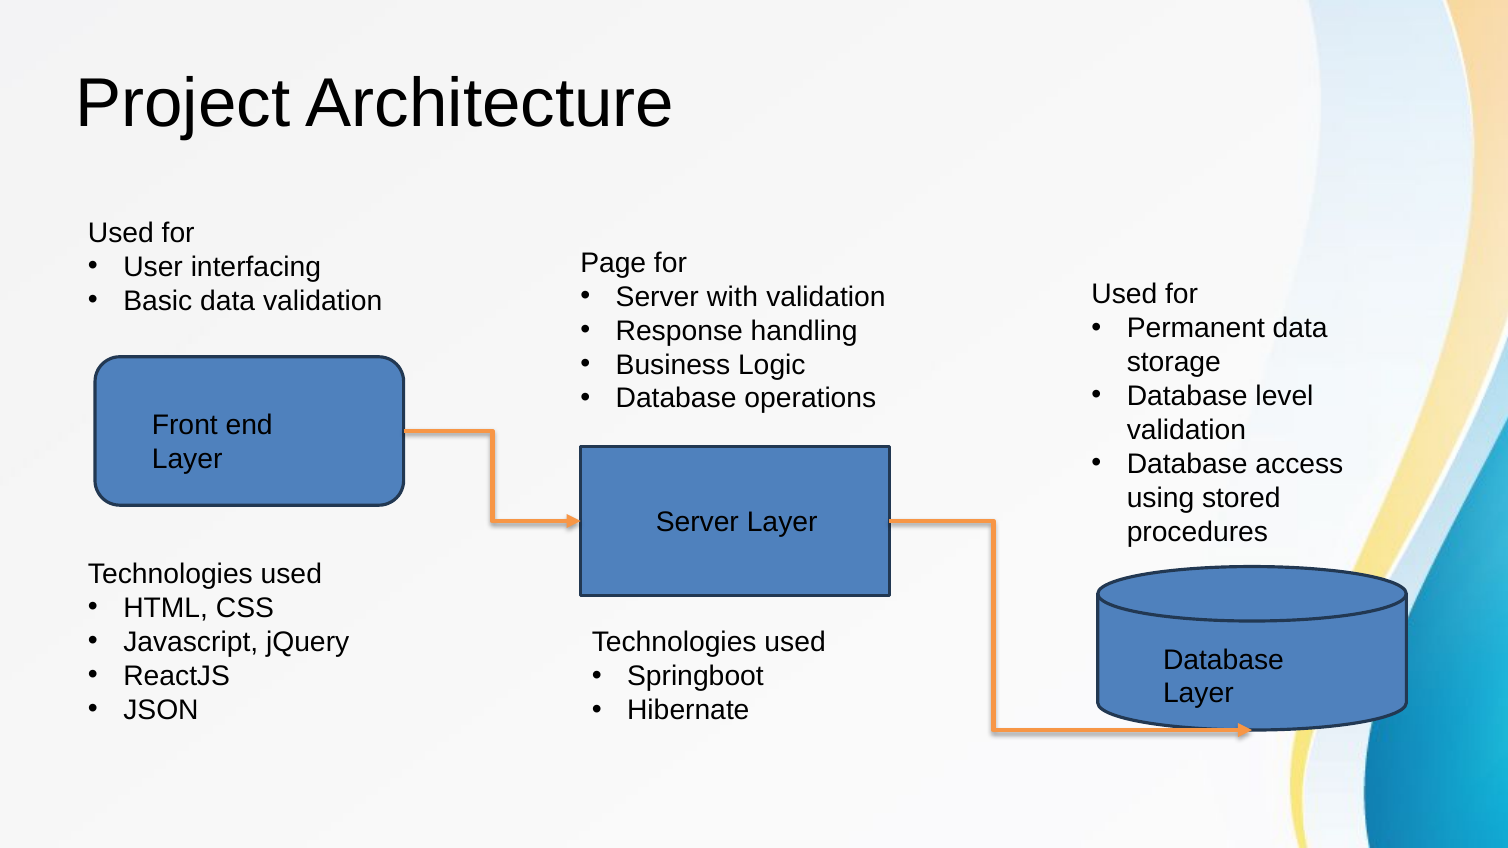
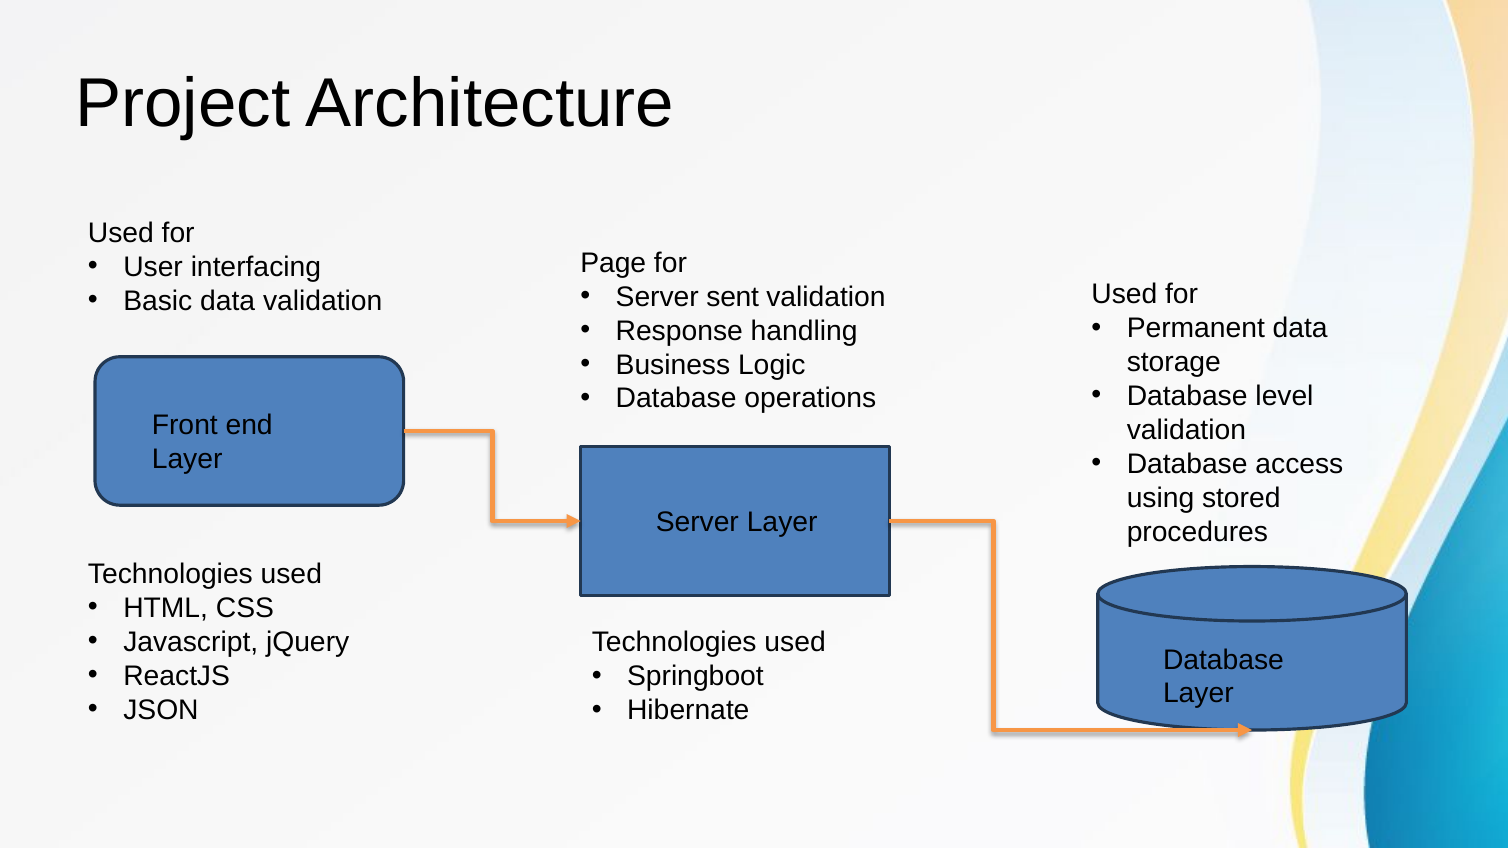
with: with -> sent
